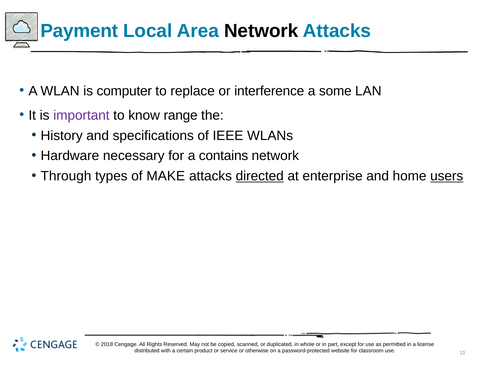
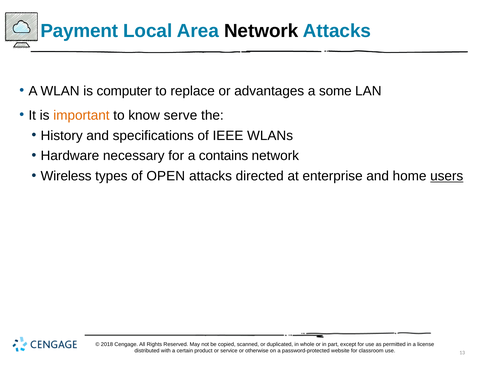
interference: interference -> advantages
important colour: purple -> orange
range: range -> serve
Through: Through -> Wireless
MAKE: MAKE -> OPEN
directed underline: present -> none
